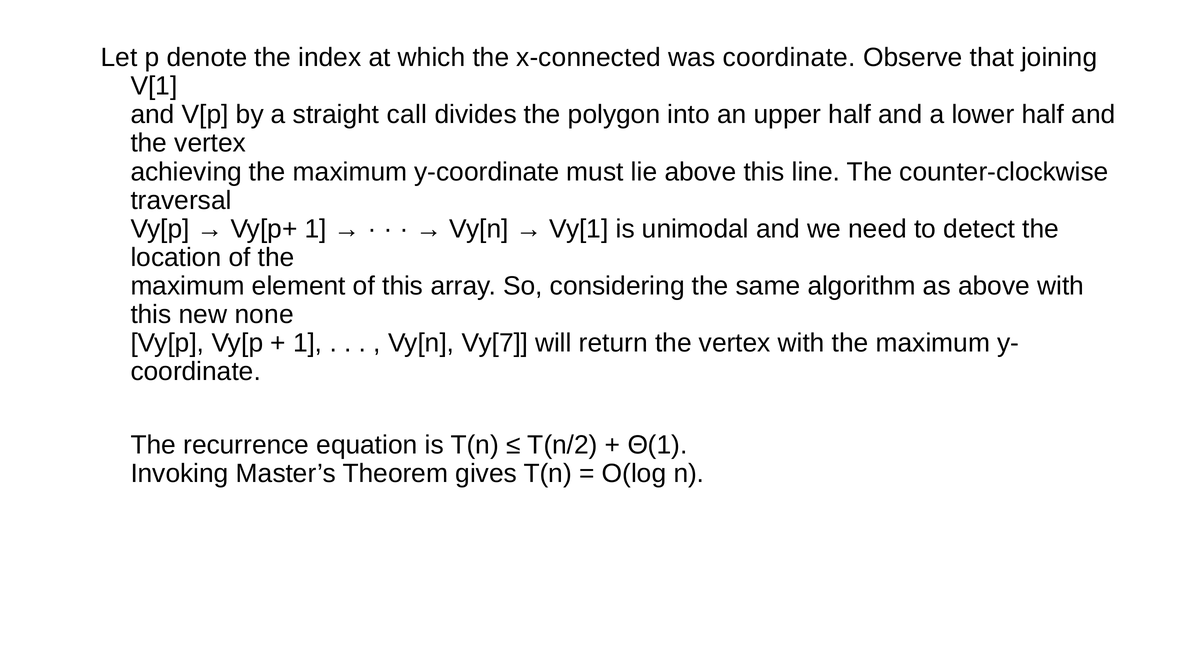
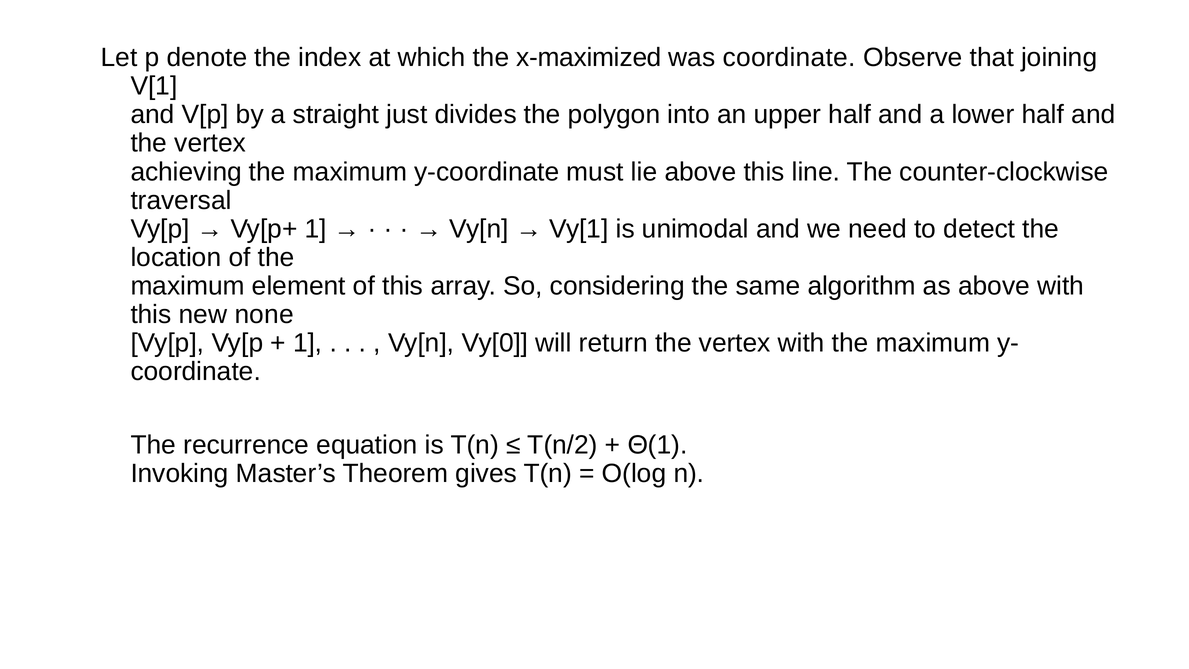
x-connected: x-connected -> x-maximized
call: call -> just
Vy[7: Vy[7 -> Vy[0
